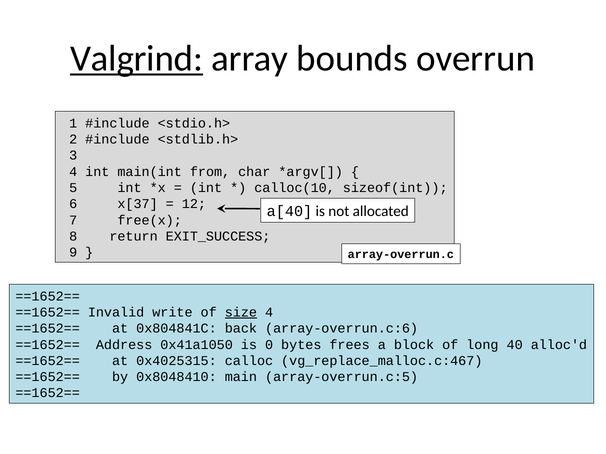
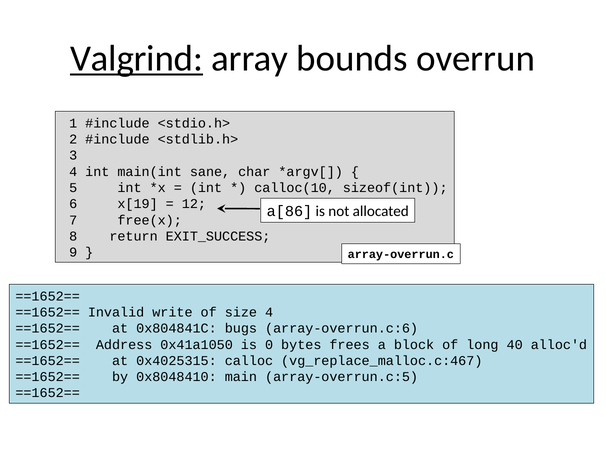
from: from -> sane
x[37: x[37 -> x[19
a[40: a[40 -> a[86
size underline: present -> none
back: back -> bugs
